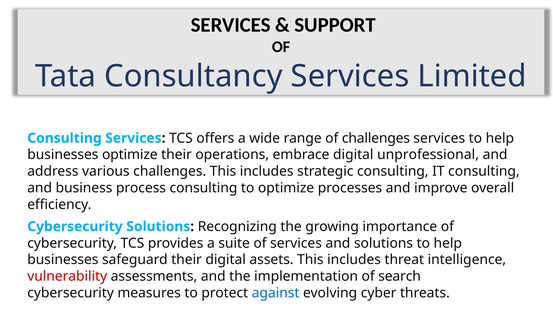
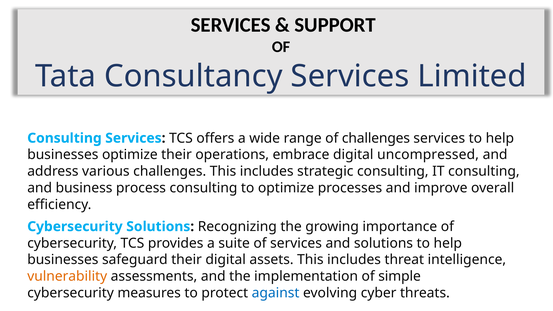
unprofessional: unprofessional -> uncompressed
vulnerability colour: red -> orange
search: search -> simple
